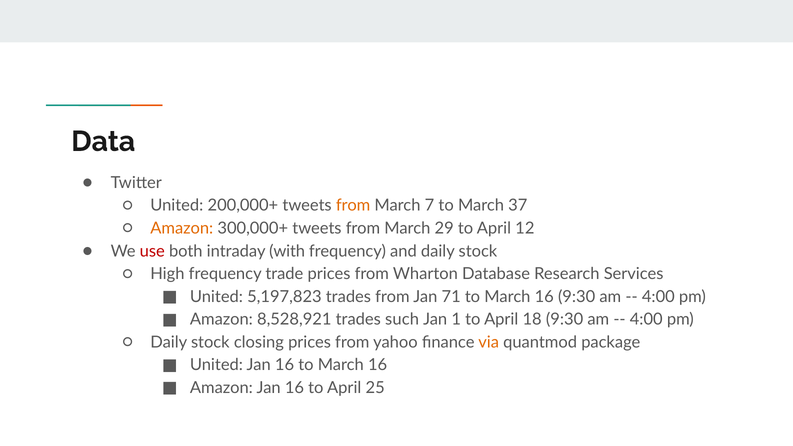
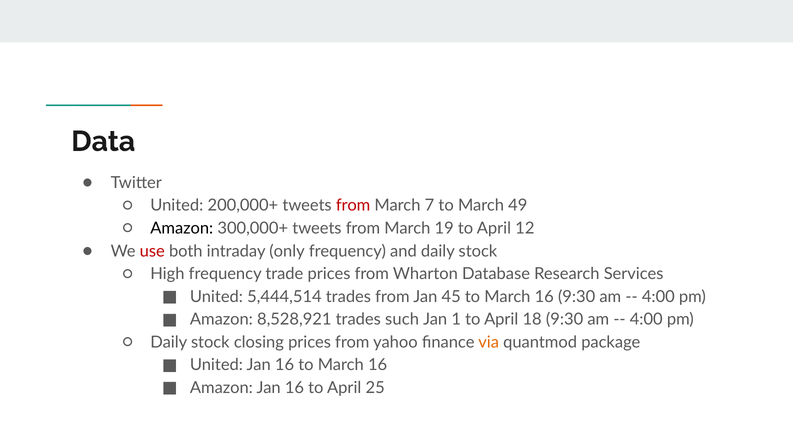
from at (353, 206) colour: orange -> red
37: 37 -> 49
Amazon at (182, 228) colour: orange -> black
29: 29 -> 19
with: with -> only
5,197,823: 5,197,823 -> 5,444,514
71: 71 -> 45
